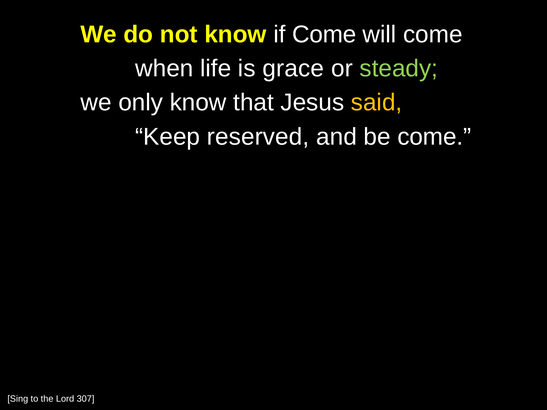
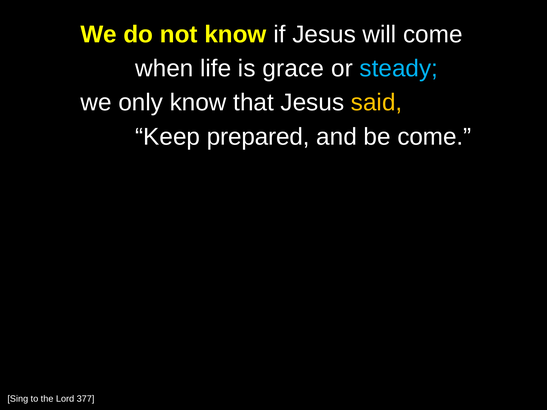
if Come: Come -> Jesus
steady colour: light green -> light blue
reserved: reserved -> prepared
307: 307 -> 377
